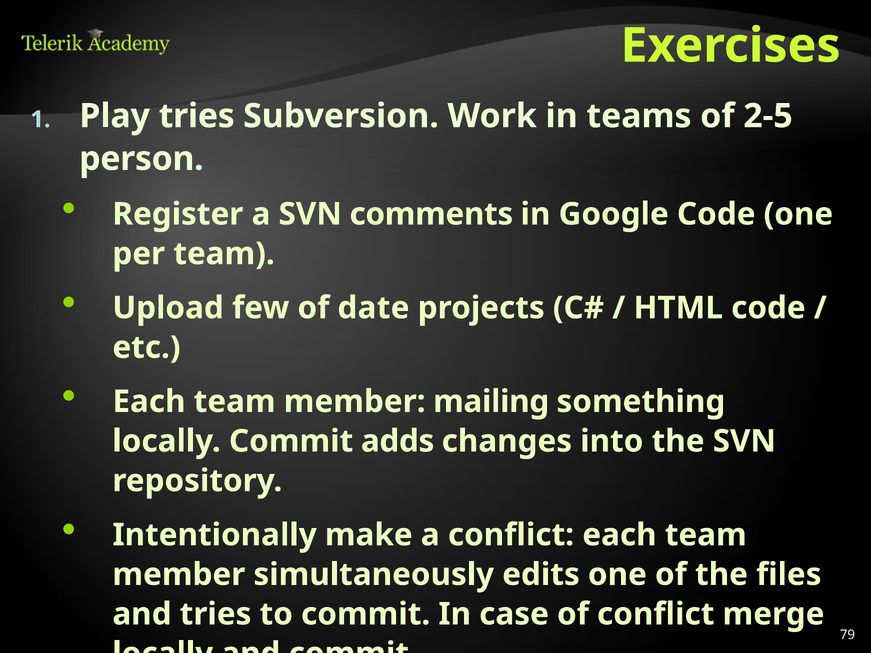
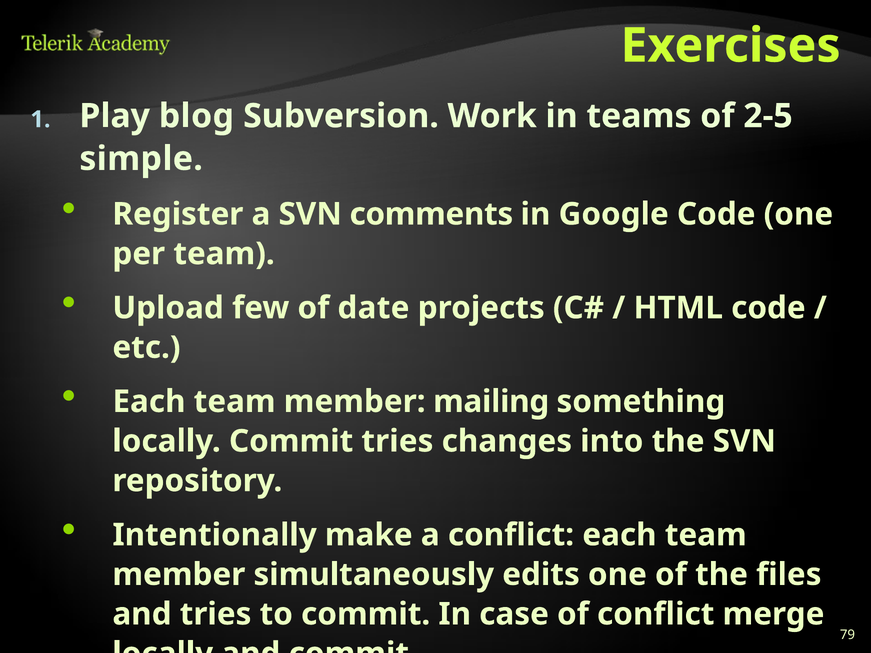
Play tries: tries -> blog
person: person -> simple
Commit adds: adds -> tries
